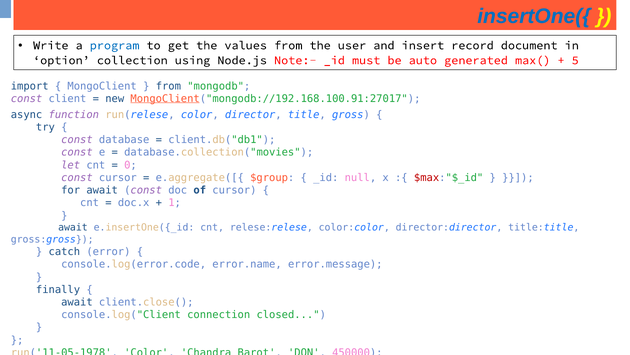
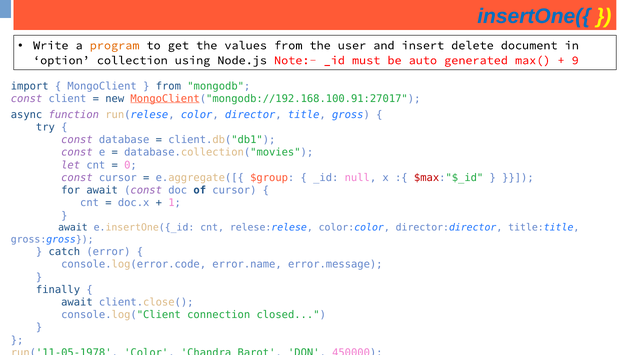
program colour: blue -> orange
record: record -> delete
5: 5 -> 9
